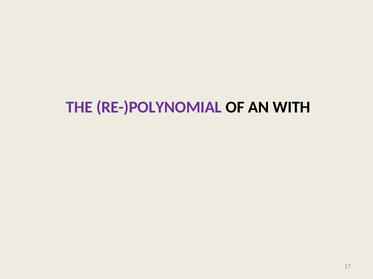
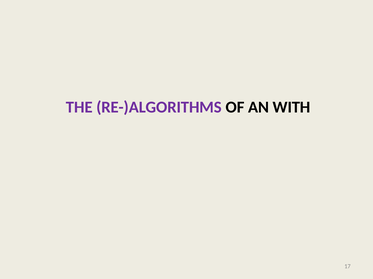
RE-)POLYNOMIAL: RE-)POLYNOMIAL -> RE-)ALGORITHMS
